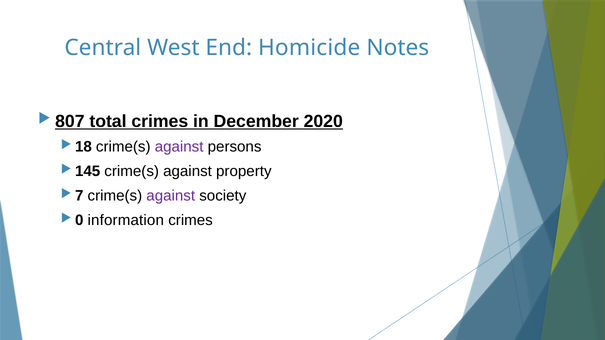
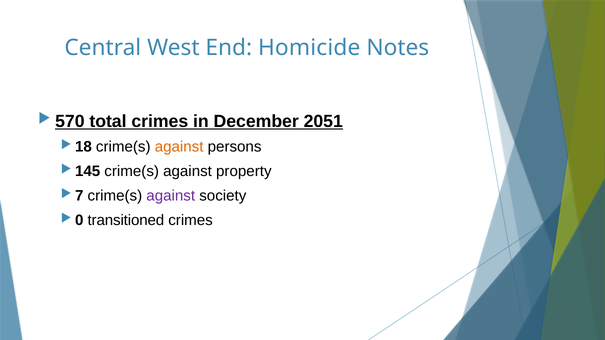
807: 807 -> 570
2020: 2020 -> 2051
against at (179, 147) colour: purple -> orange
information: information -> transitioned
